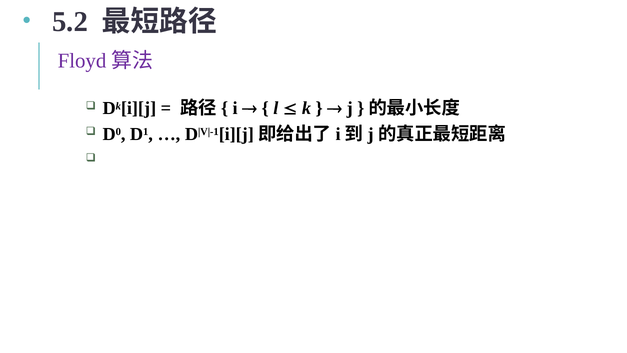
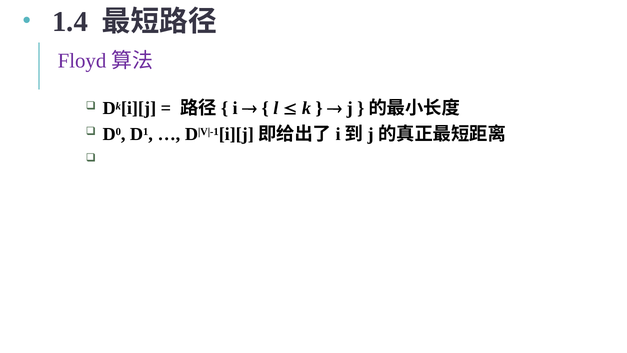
5.2: 5.2 -> 1.4
